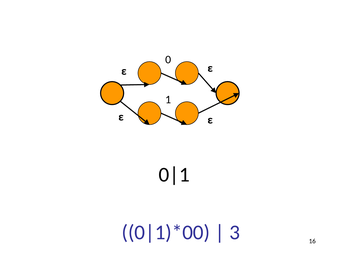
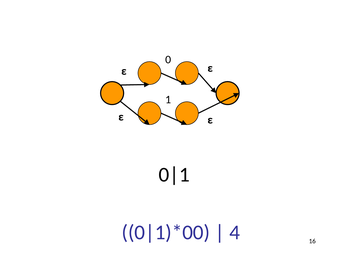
3: 3 -> 4
